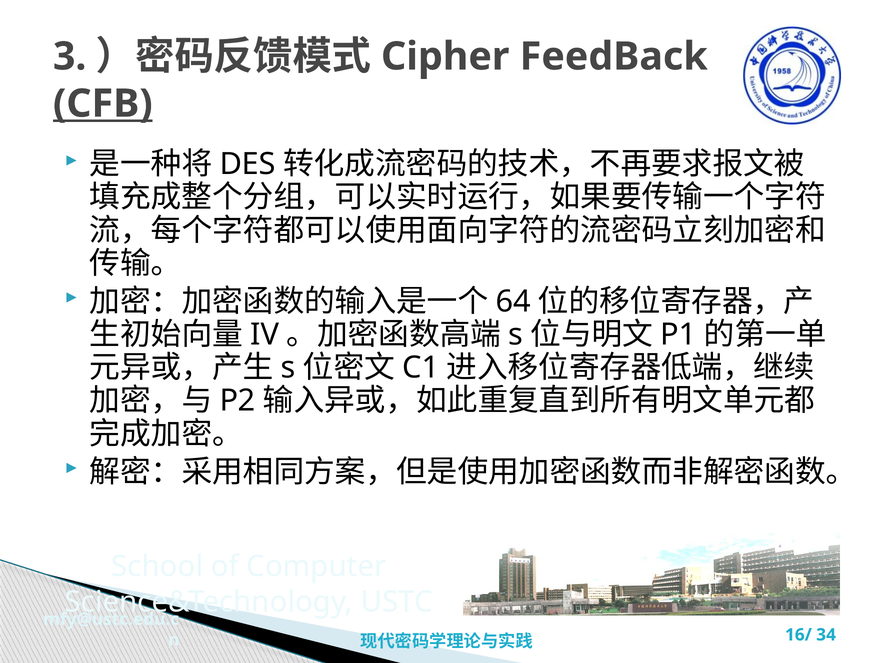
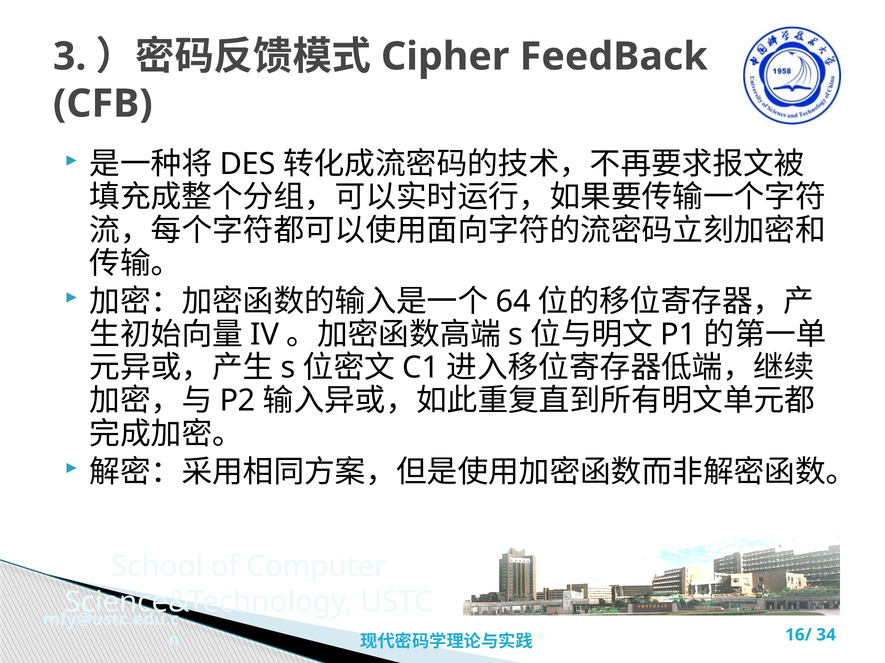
CFB underline: present -> none
